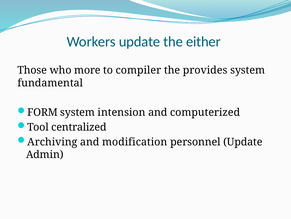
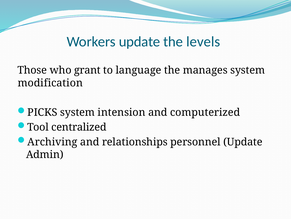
either: either -> levels
more: more -> grant
compiler: compiler -> language
provides: provides -> manages
fundamental: fundamental -> modification
FORM: FORM -> PICKS
modification: modification -> relationships
